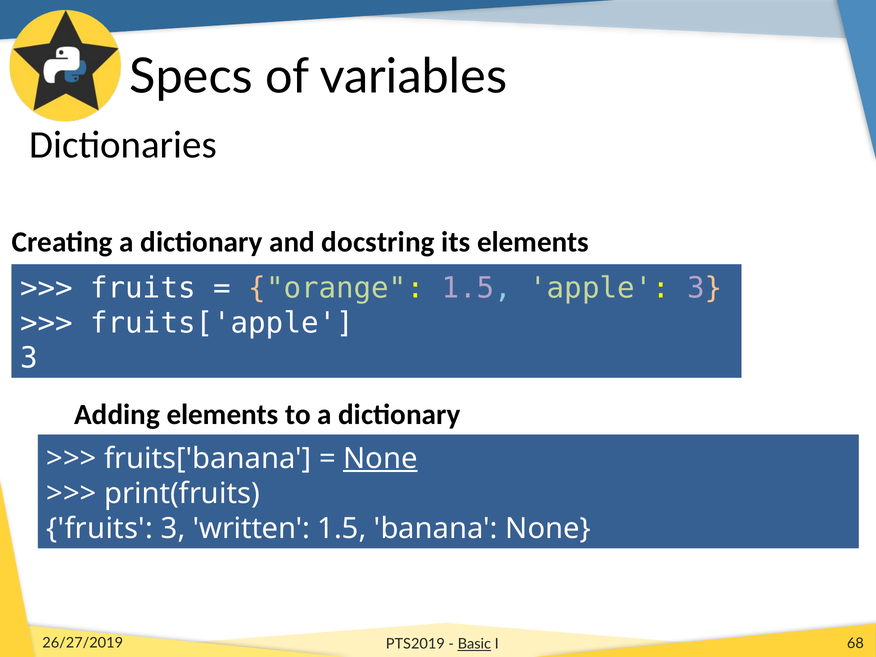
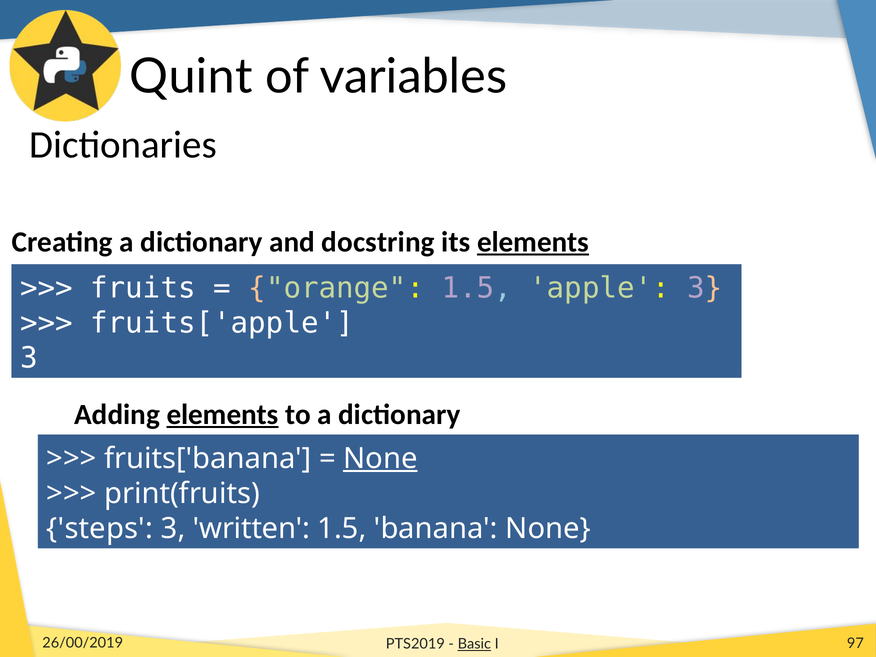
Specs: Specs -> Quint
elements at (533, 242) underline: none -> present
elements at (223, 414) underline: none -> present
fruits at (100, 529): fruits -> steps
26/27/2019: 26/27/2019 -> 26/00/2019
68: 68 -> 97
